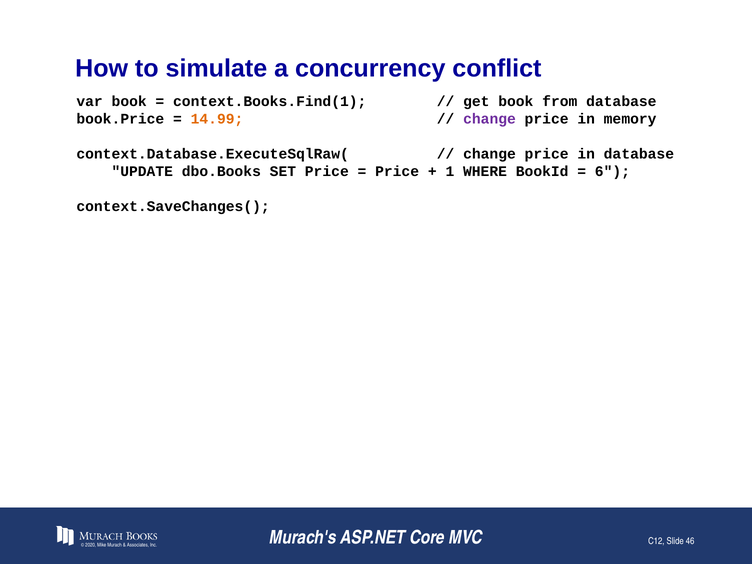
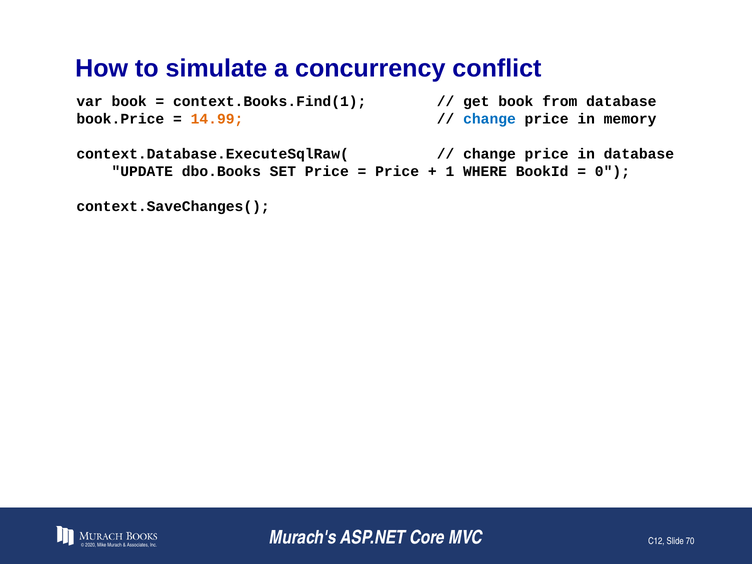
change at (490, 119) colour: purple -> blue
6: 6 -> 0
46: 46 -> 70
